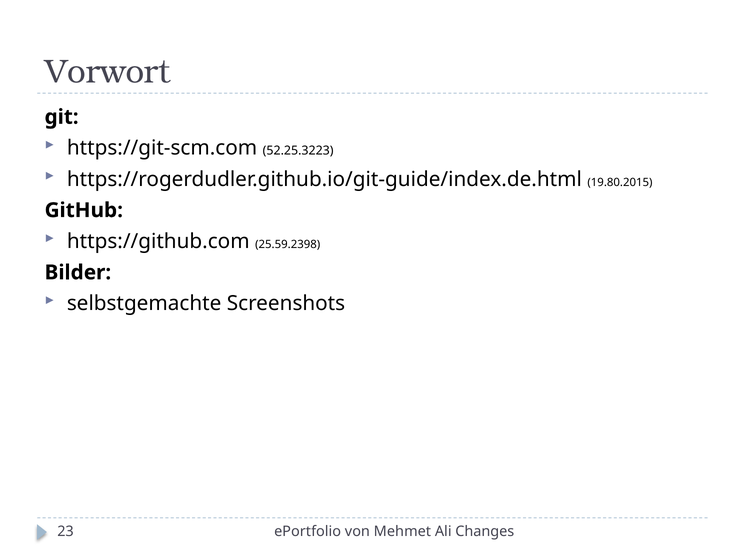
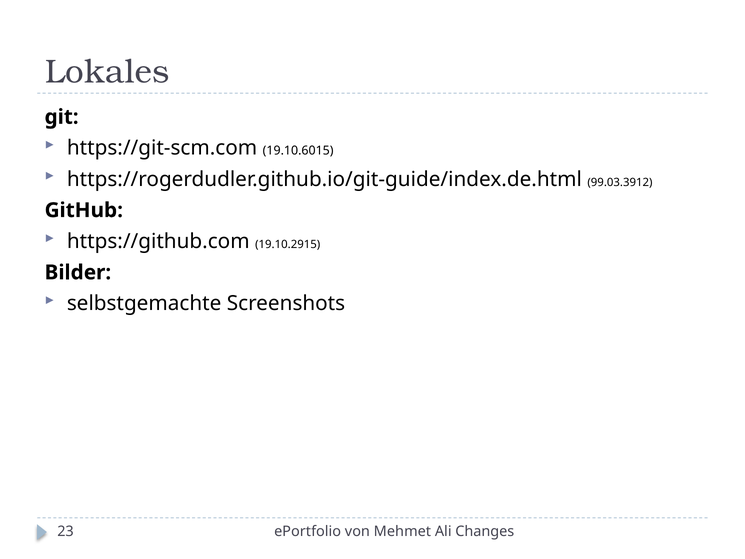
Vorwort: Vorwort -> Lokales
52.25.3223: 52.25.3223 -> 19.10.6015
19.80.2015: 19.80.2015 -> 99.03.3912
25.59.2398: 25.59.2398 -> 19.10.2915
